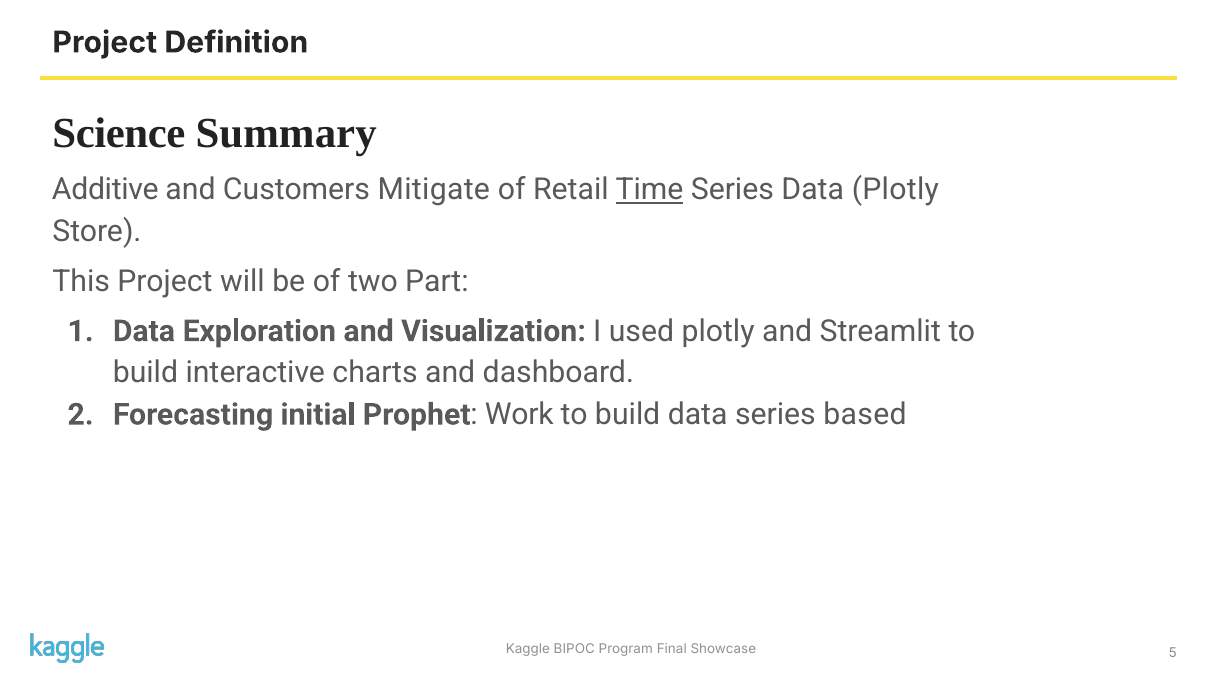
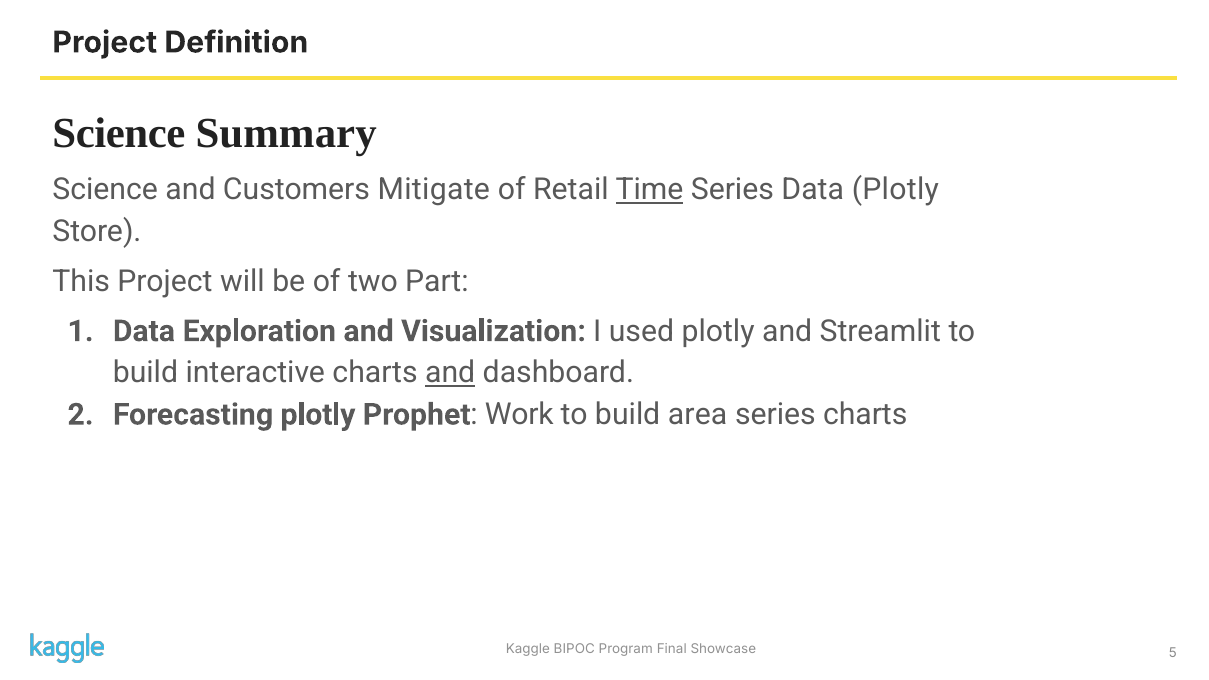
Additive at (105, 190): Additive -> Science
and at (450, 373) underline: none -> present
Forecasting initial: initial -> plotly
build data: data -> area
series based: based -> charts
